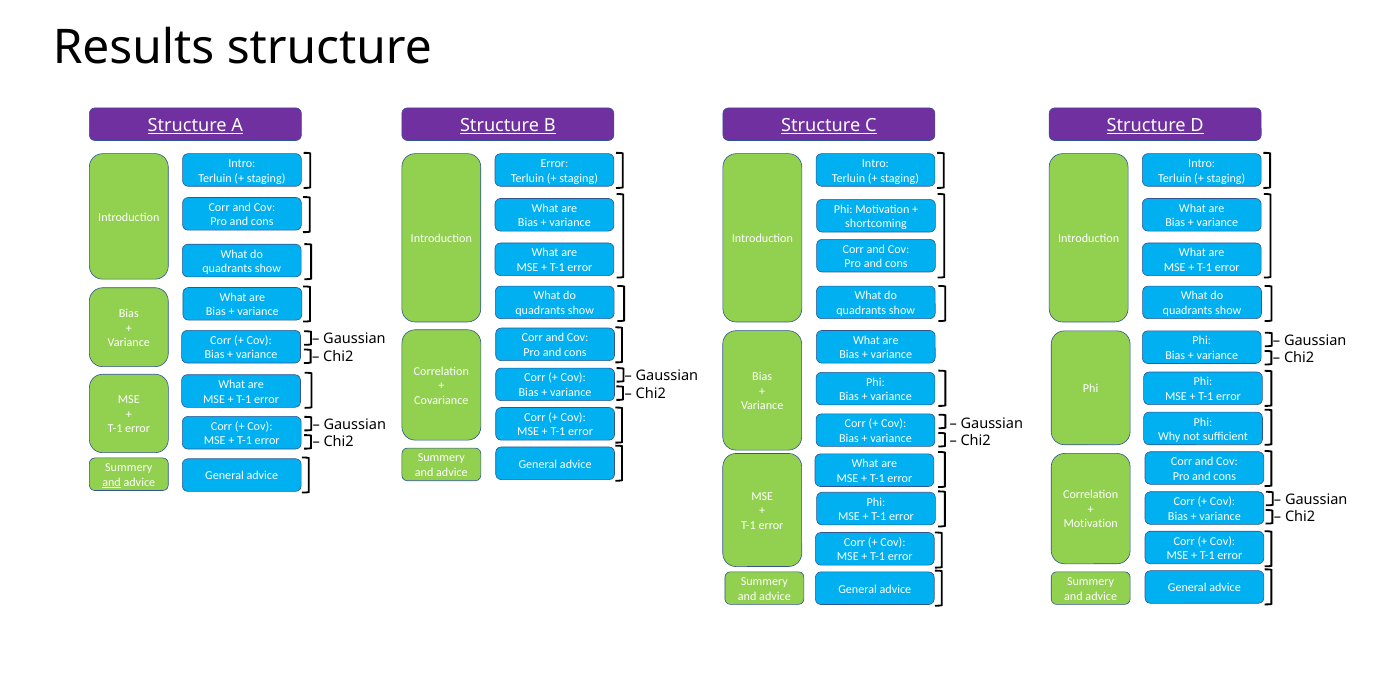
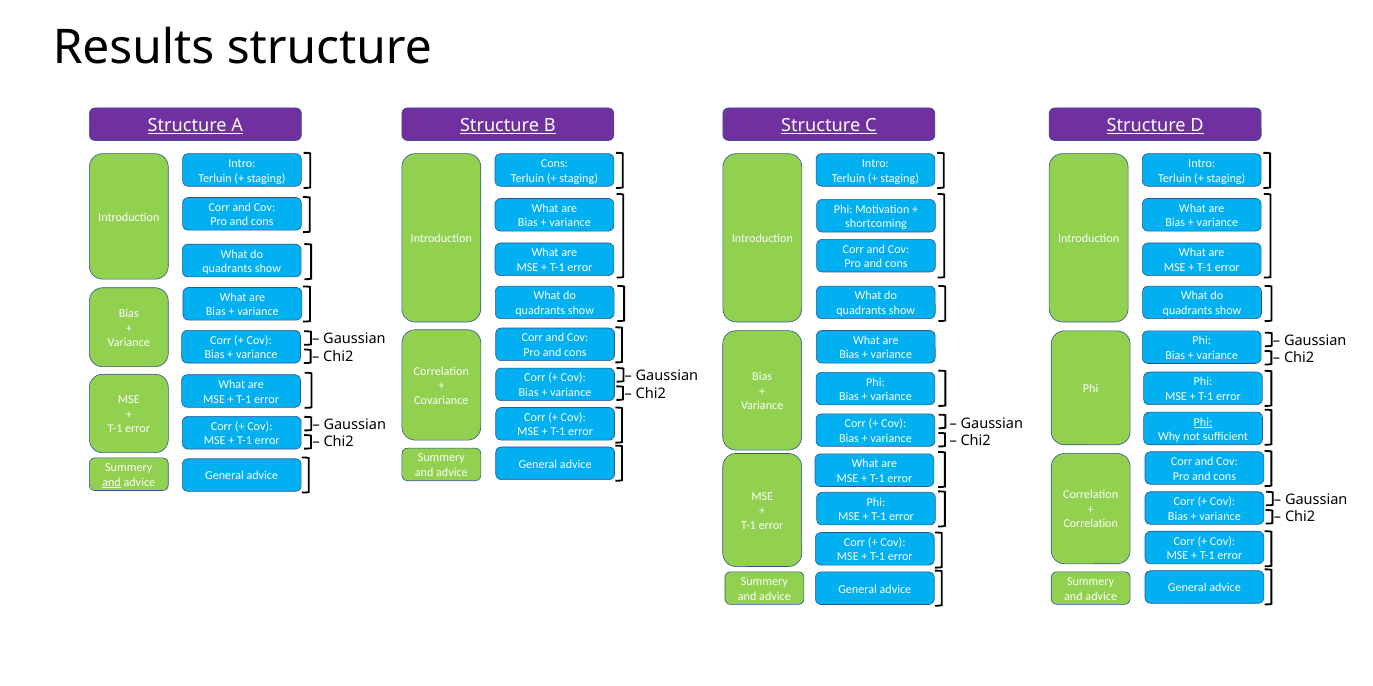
Error at (554, 164): Error -> Cons
Phi at (1203, 422) underline: none -> present
Motivation at (1091, 524): Motivation -> Correlation
